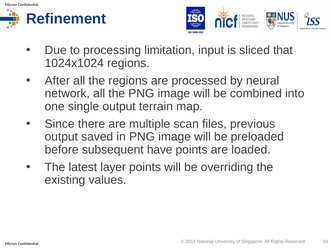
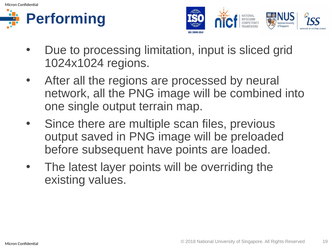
Refinement: Refinement -> Performing
that: that -> grid
